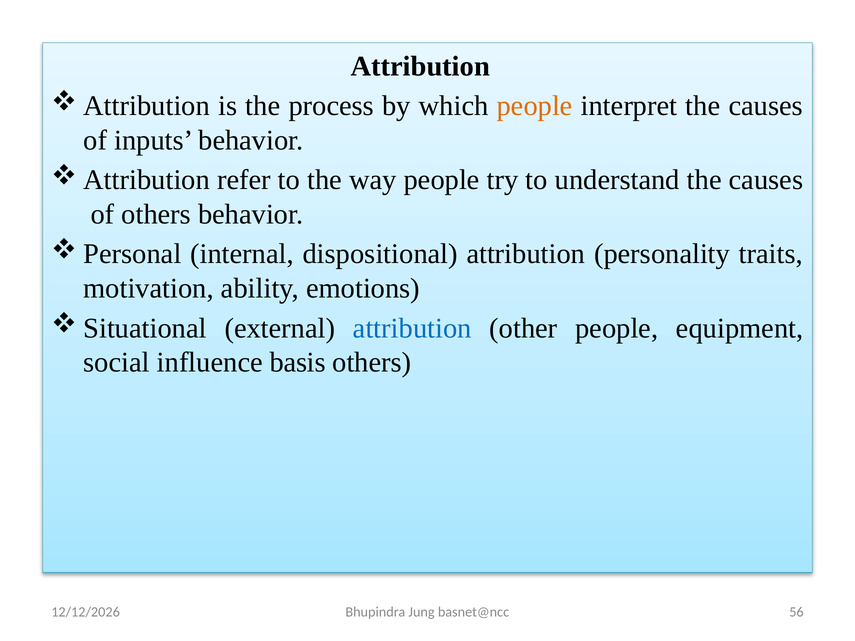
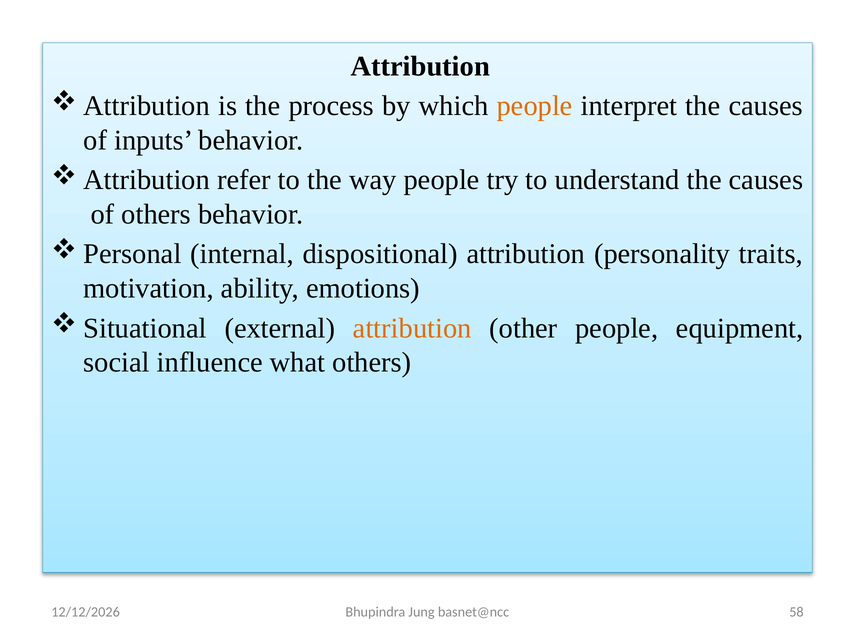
attribution at (412, 328) colour: blue -> orange
basis: basis -> what
56: 56 -> 58
